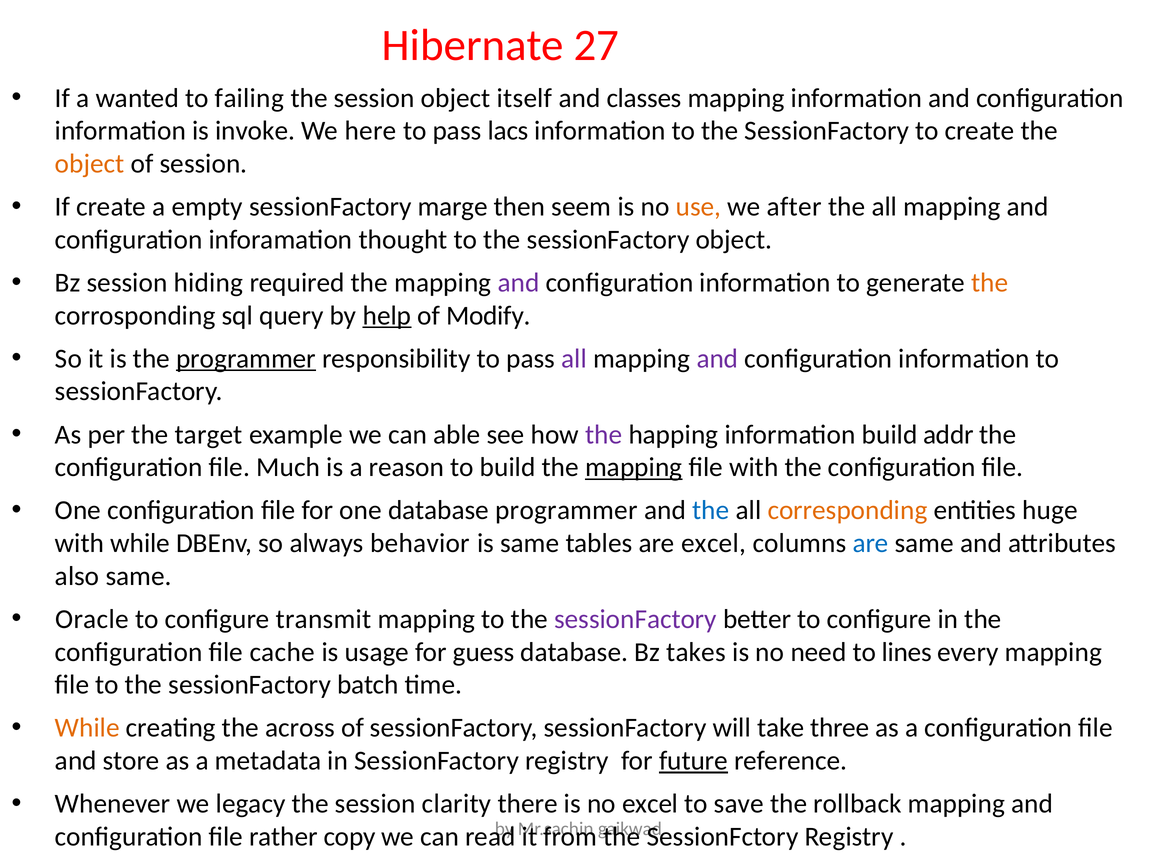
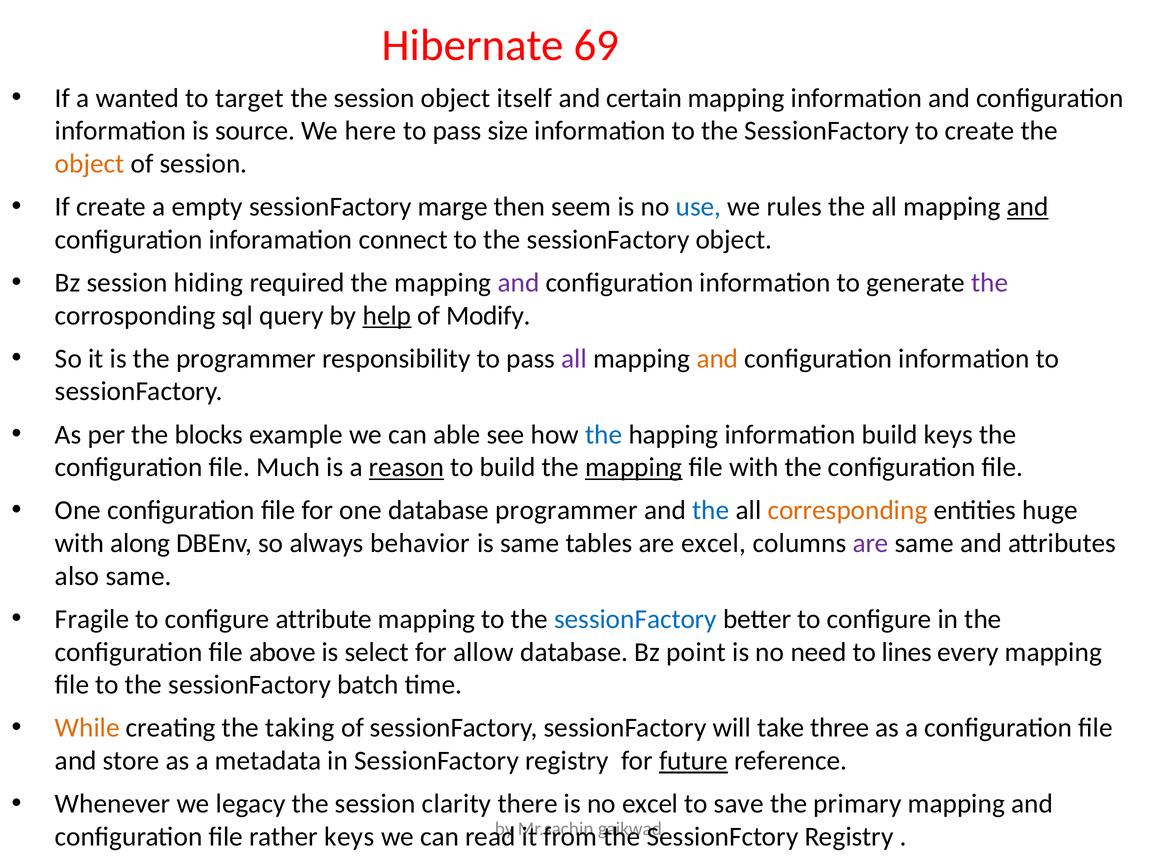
27: 27 -> 69
failing: failing -> target
classes: classes -> certain
invoke: invoke -> source
lacs: lacs -> size
use colour: orange -> blue
after: after -> rules
and at (1028, 207) underline: none -> present
thought: thought -> connect
the at (990, 283) colour: orange -> purple
programmer at (246, 359) underline: present -> none
and at (717, 359) colour: purple -> orange
target: target -> blocks
the at (604, 434) colour: purple -> blue
build addr: addr -> keys
reason underline: none -> present
with while: while -> along
are at (871, 543) colour: blue -> purple
Oracle: Oracle -> Fragile
transmit: transmit -> attribute
sessionFactory at (636, 619) colour: purple -> blue
cache: cache -> above
usage: usage -> select
guess: guess -> allow
takes: takes -> point
across: across -> taking
rollback: rollback -> primary
rather copy: copy -> keys
